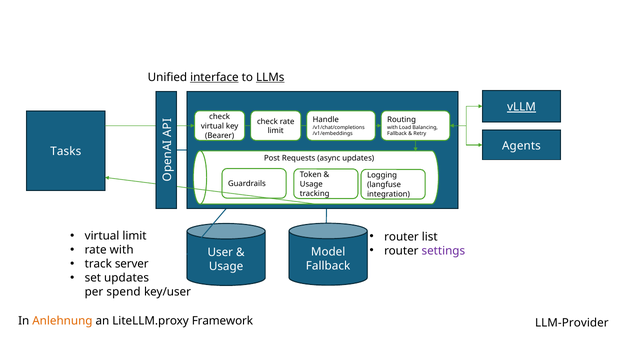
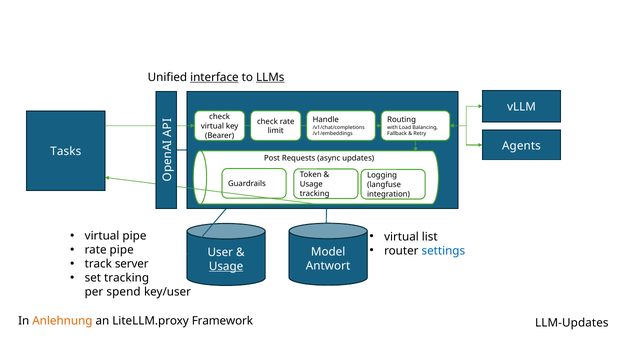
vLLM underline: present -> none
virtual limit: limit -> pipe
router at (401, 237): router -> virtual
rate with: with -> pipe
settings colour: purple -> blue
Fallback at (328, 266): Fallback -> Antwort
Usage at (226, 266) underline: none -> present
set updates: updates -> tracking
LLM-Provider: LLM-Provider -> LLM-Updates
